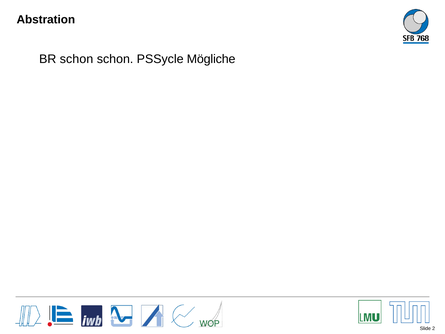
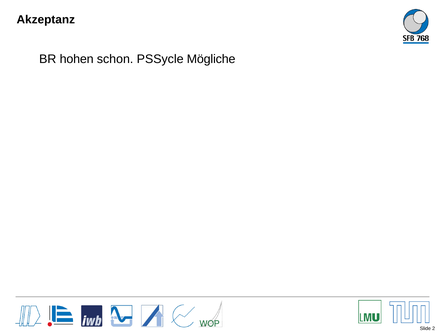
Abstration: Abstration -> Akzeptanz
BR schon: schon -> hohen
